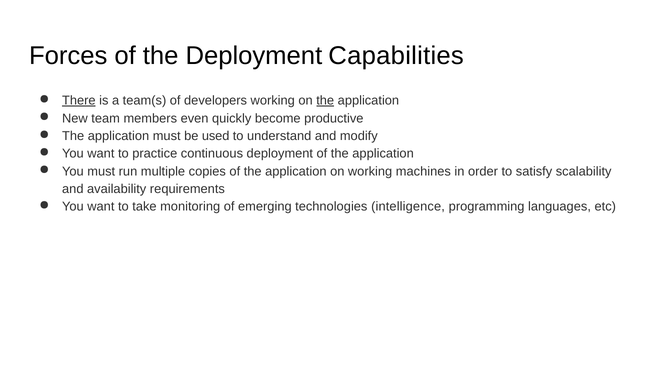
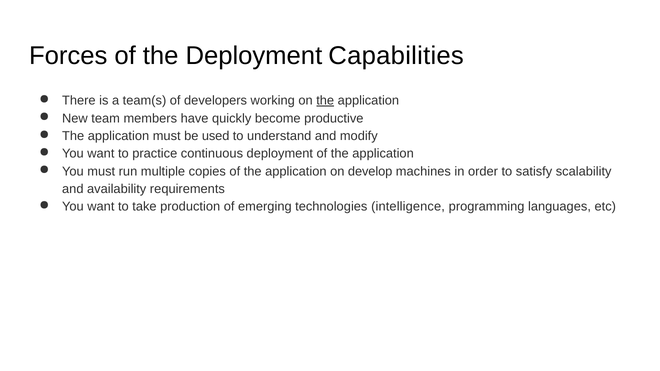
There underline: present -> none
even: even -> have
on working: working -> develop
monitoring: monitoring -> production
